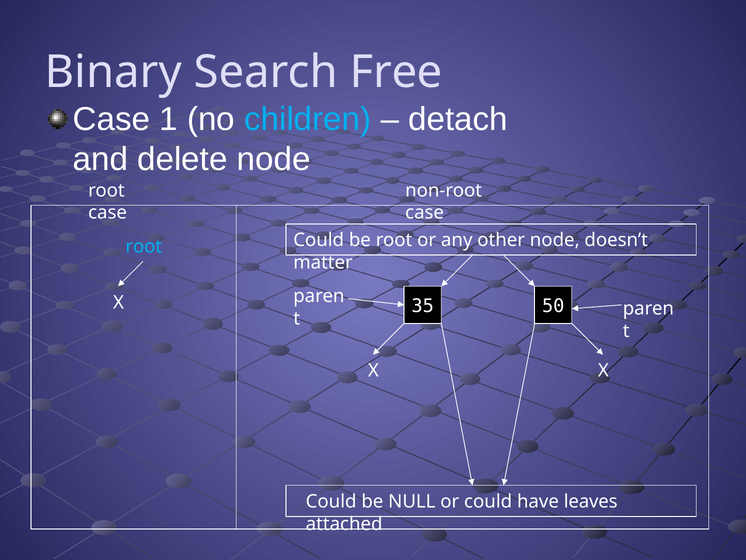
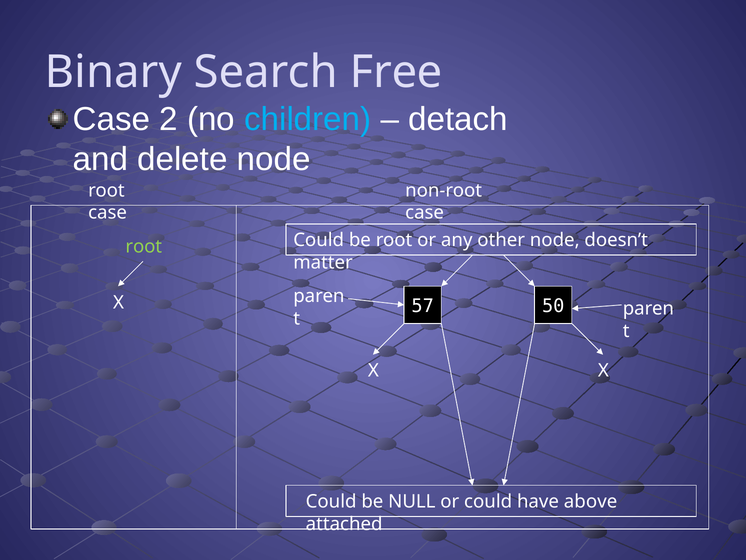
1: 1 -> 2
root at (144, 246) colour: light blue -> light green
35: 35 -> 57
leaves: leaves -> above
